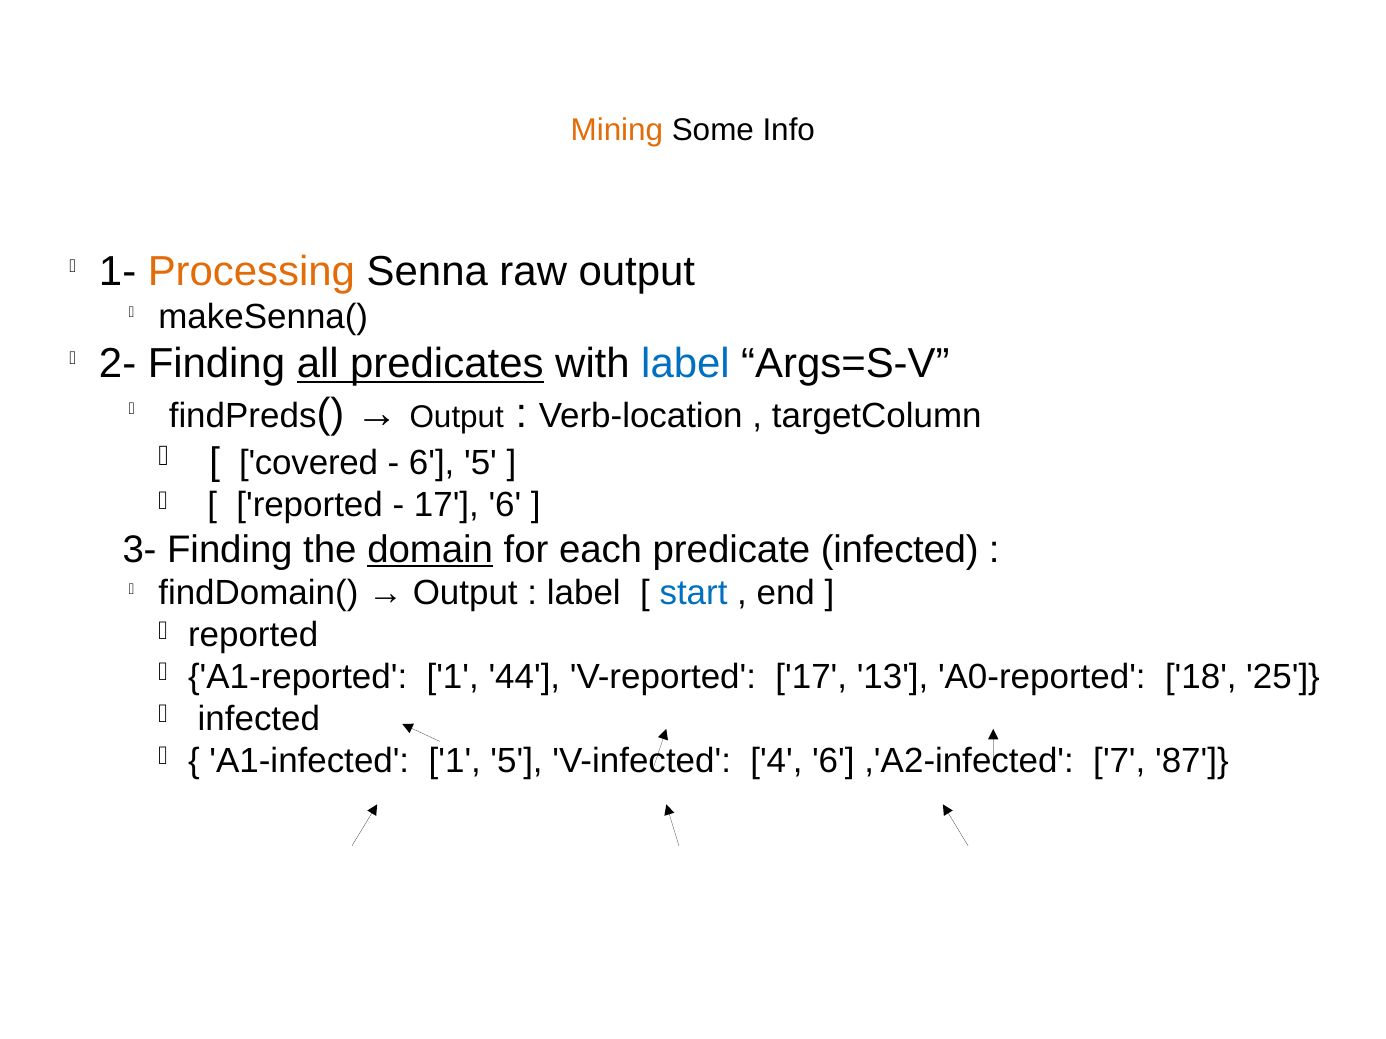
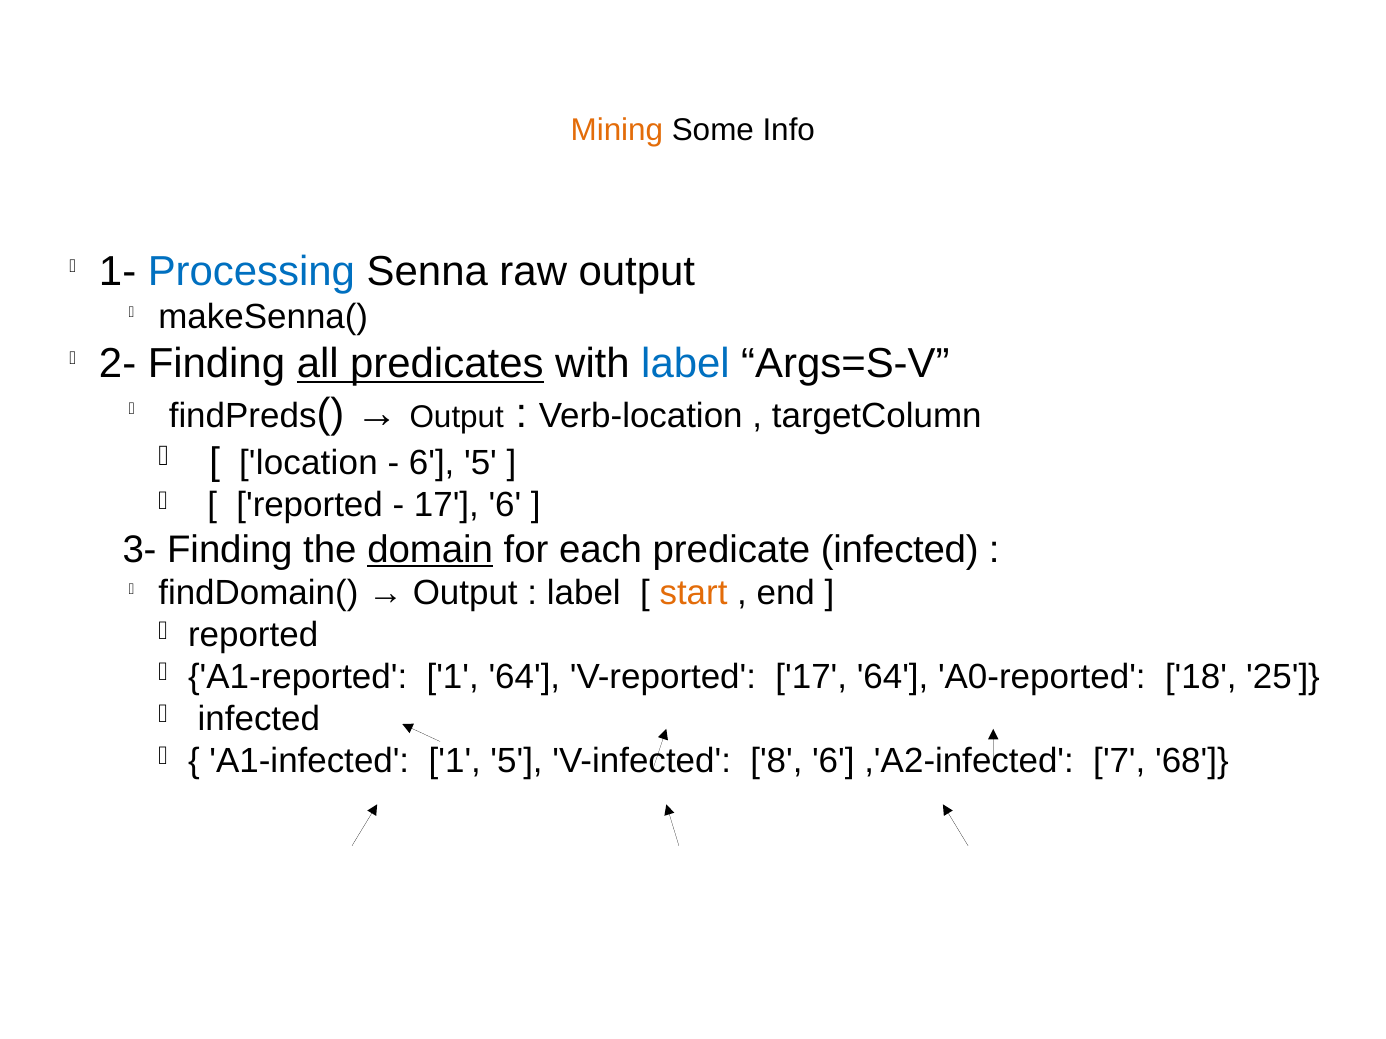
Processing colour: orange -> blue
covered: covered -> location
start colour: blue -> orange
1 44: 44 -> 64
17 13: 13 -> 64
4: 4 -> 8
87: 87 -> 68
